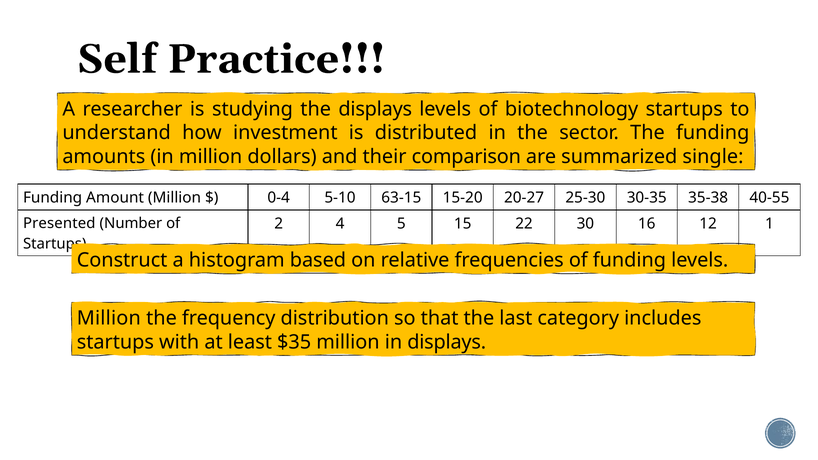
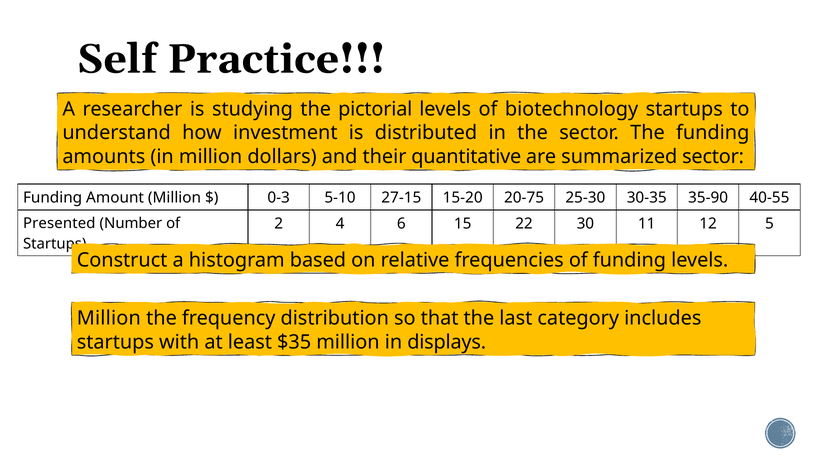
the displays: displays -> pictorial
comparison: comparison -> quantitative
summarized single: single -> sector
0-4: 0-4 -> 0-3
63-15: 63-15 -> 27-15
20-27: 20-27 -> 20-75
35-38: 35-38 -> 35-90
5: 5 -> 6
16: 16 -> 11
1: 1 -> 5
